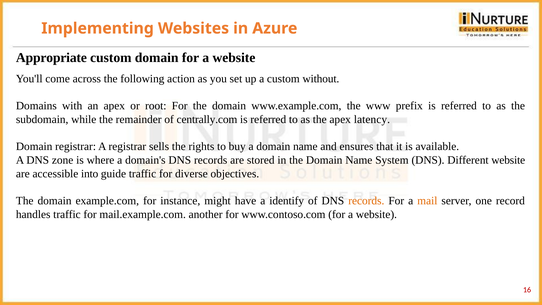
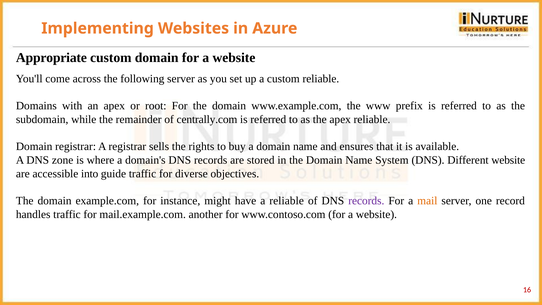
following action: action -> server
custom without: without -> reliable
apex latency: latency -> reliable
a identify: identify -> reliable
records at (366, 201) colour: orange -> purple
